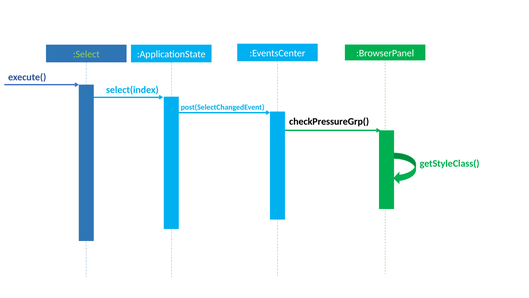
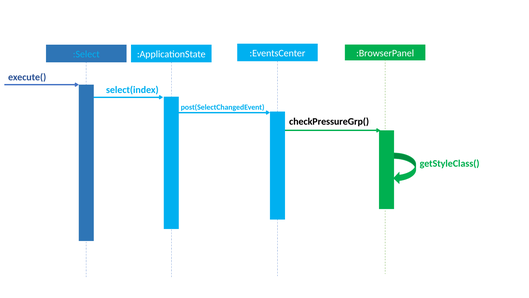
:Select colour: light green -> light blue
